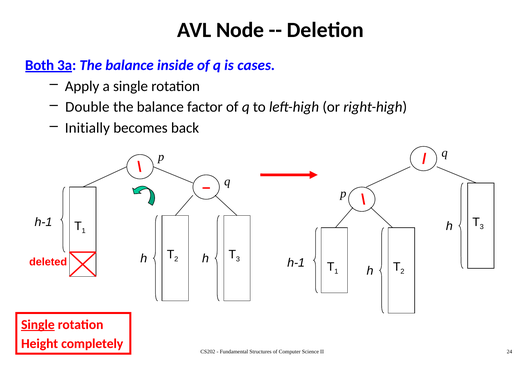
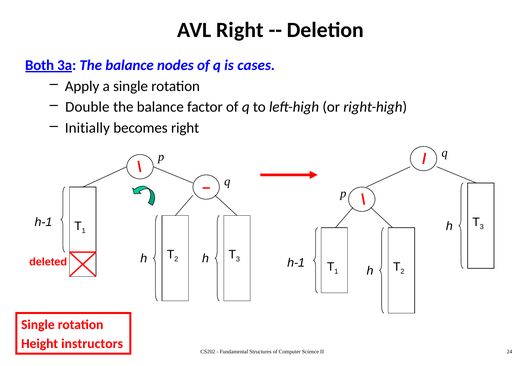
AVL Node: Node -> Right
inside: inside -> nodes
becomes back: back -> right
Single at (38, 325) underline: present -> none
completely: completely -> instructors
